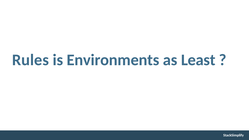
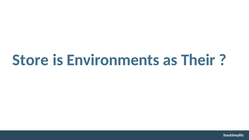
Rules: Rules -> Store
Least: Least -> Their
